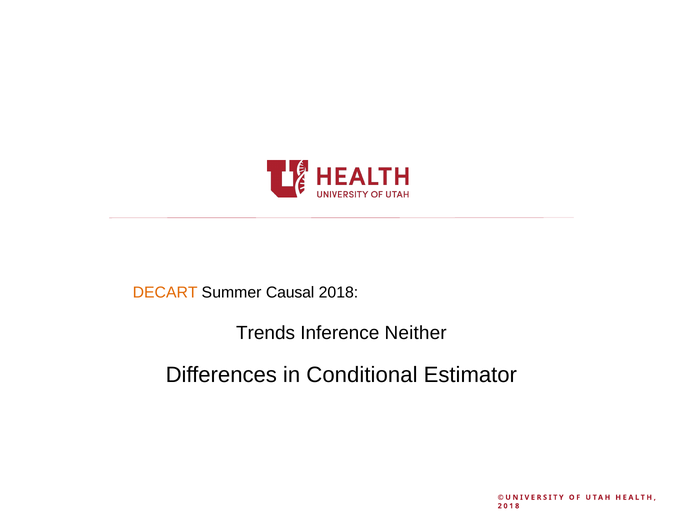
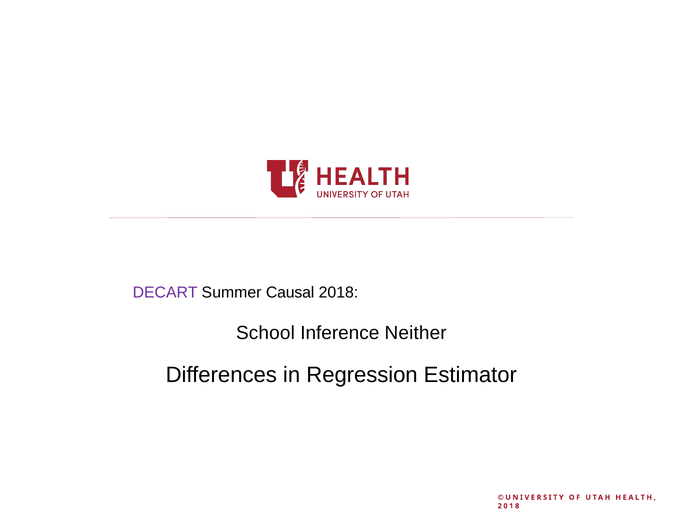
DECART colour: orange -> purple
Trends: Trends -> School
Conditional: Conditional -> Regression
